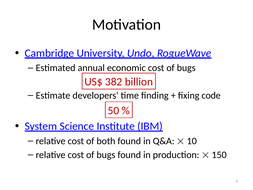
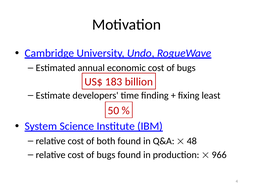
382: 382 -> 183
code: code -> least
10: 10 -> 48
150: 150 -> 966
